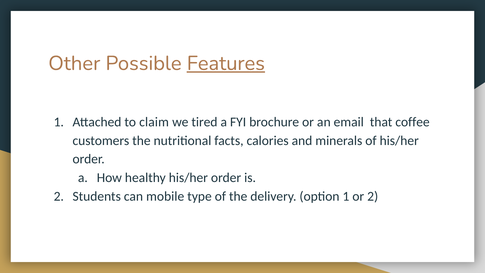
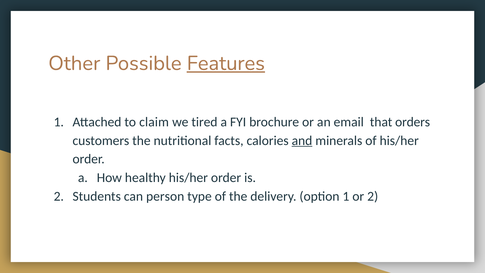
coffee: coffee -> orders
and underline: none -> present
mobile: mobile -> person
